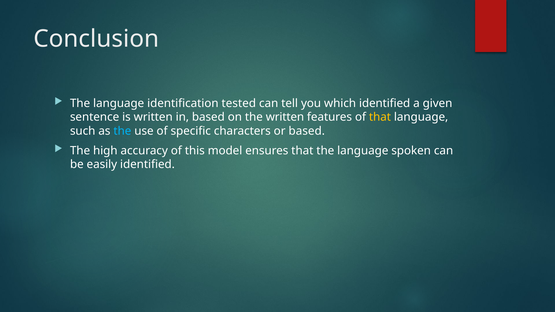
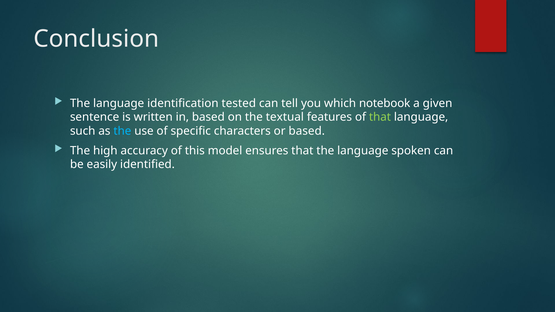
which identified: identified -> notebook
the written: written -> textual
that at (380, 117) colour: yellow -> light green
